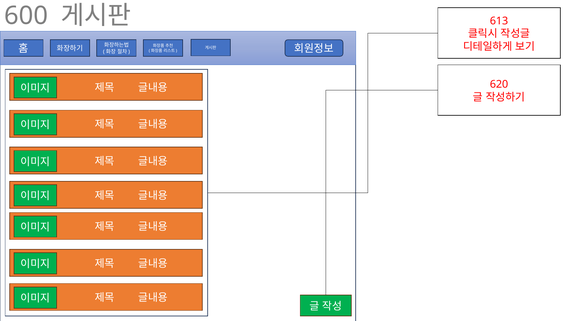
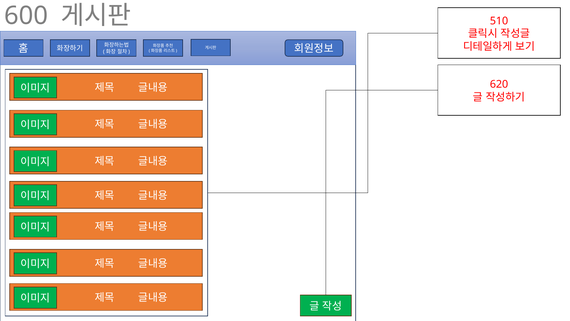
613: 613 -> 510
